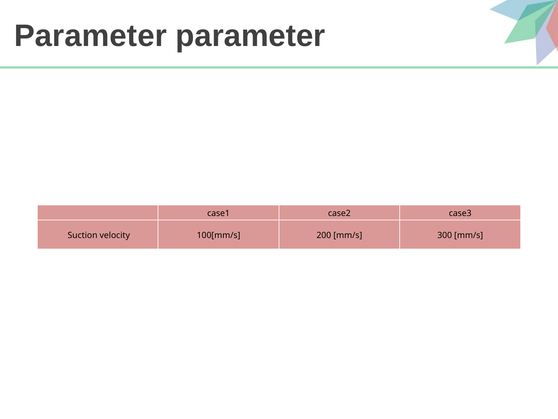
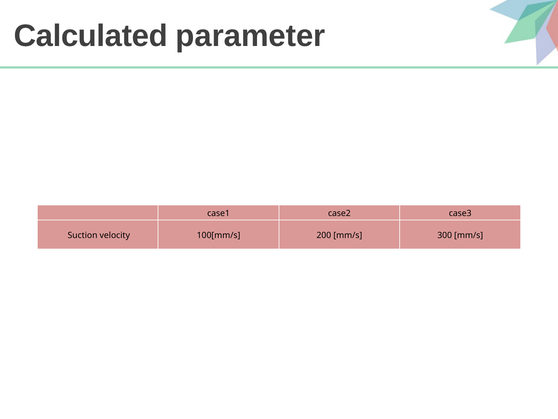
Parameter at (90, 36): Parameter -> Calculated
